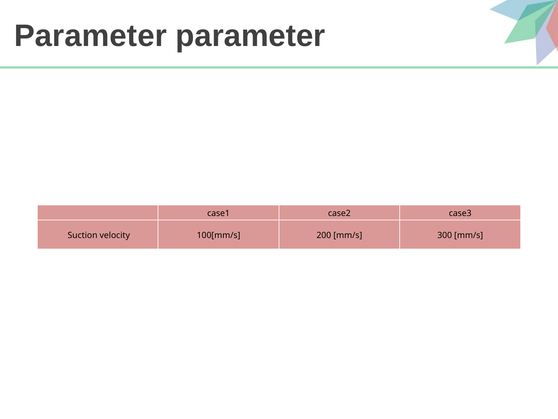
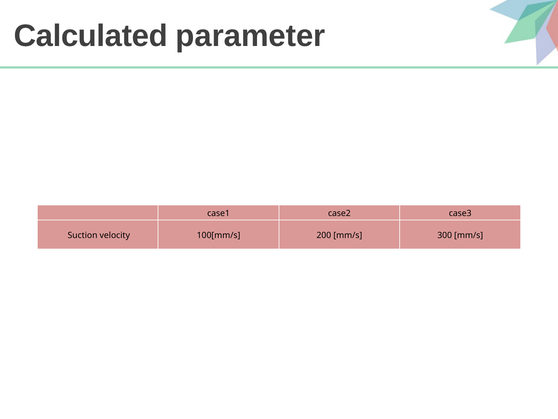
Parameter at (90, 36): Parameter -> Calculated
